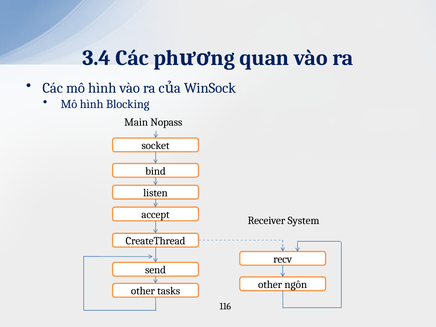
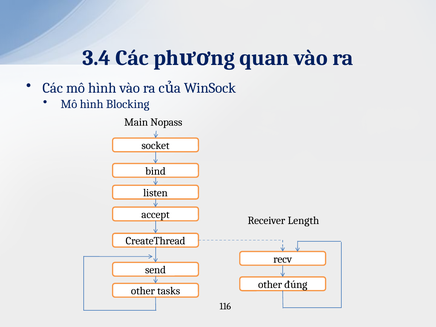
System: System -> Length
ngôn: ngôn -> đúng
